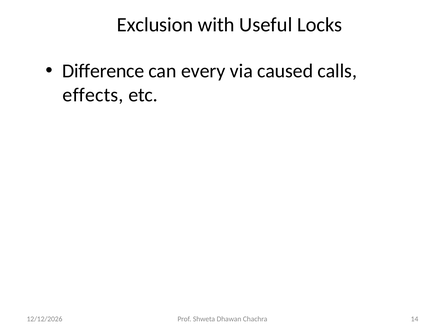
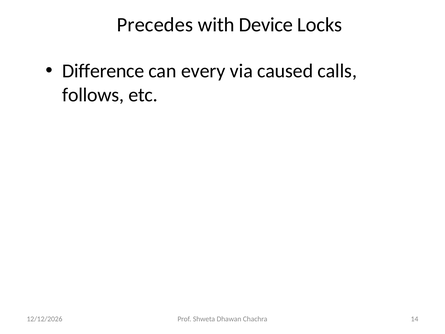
Exclusion: Exclusion -> Precedes
Useful: Useful -> Device
effects: effects -> follows
